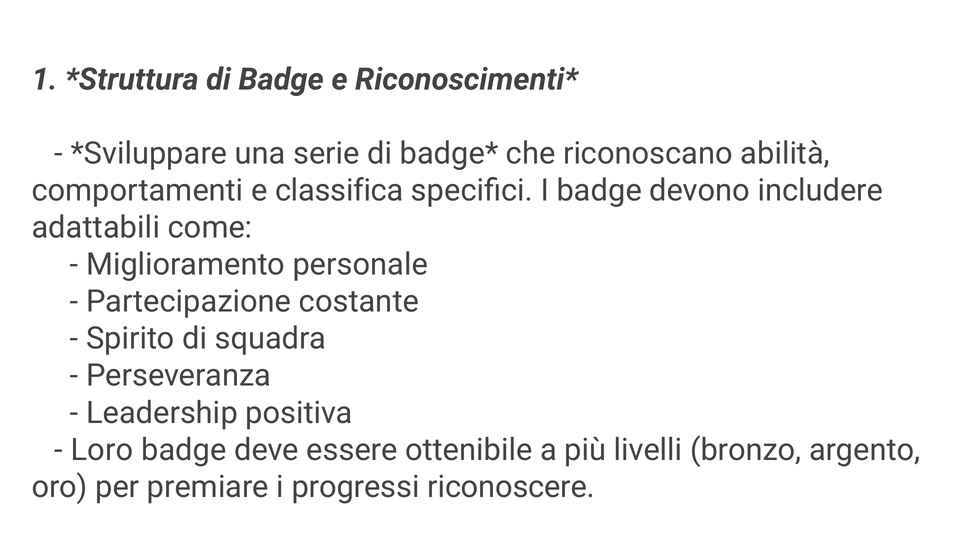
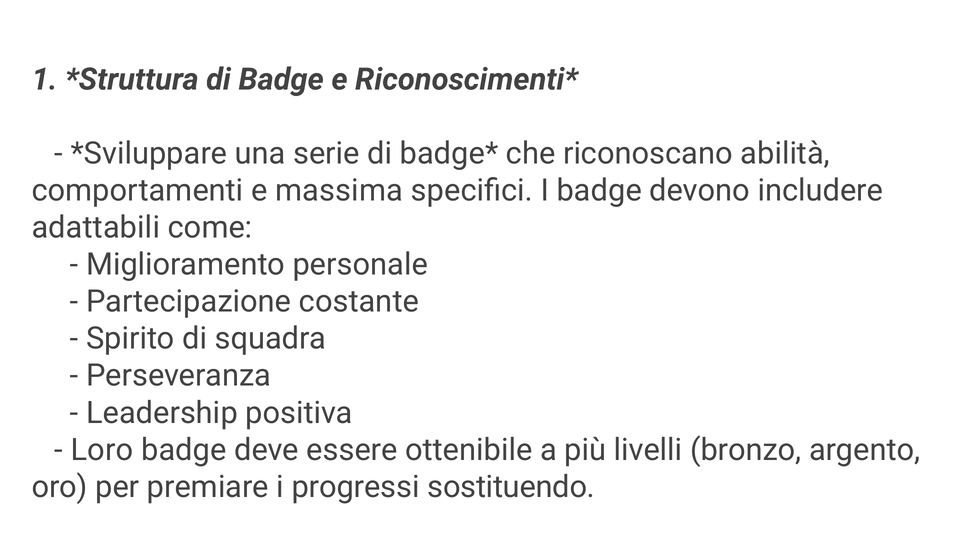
classifica: classifica -> massima
riconoscere: riconoscere -> sostituendo
